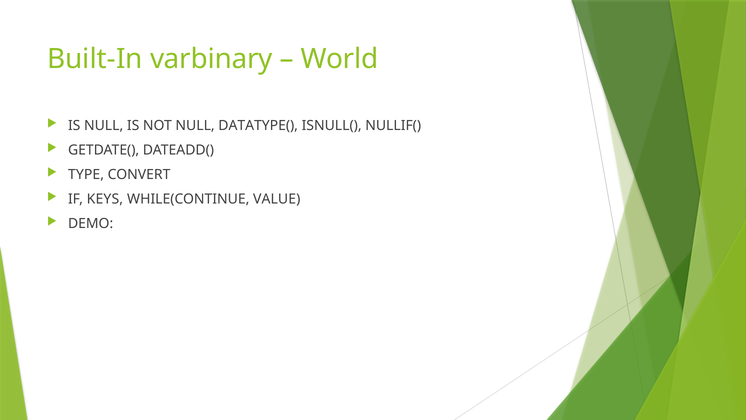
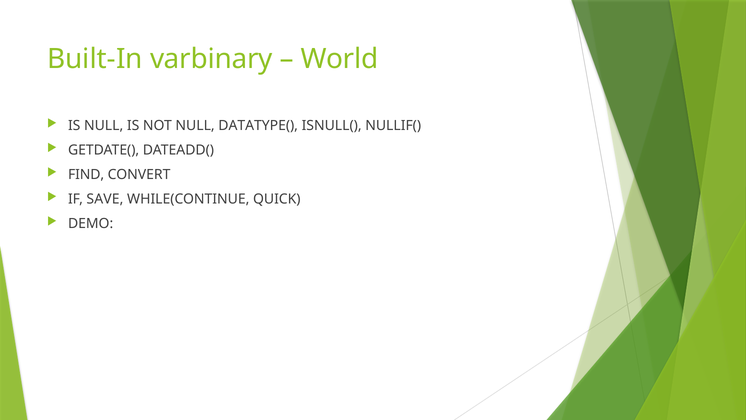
TYPE: TYPE -> FIND
KEYS: KEYS -> SAVE
VALUE: VALUE -> QUICK
